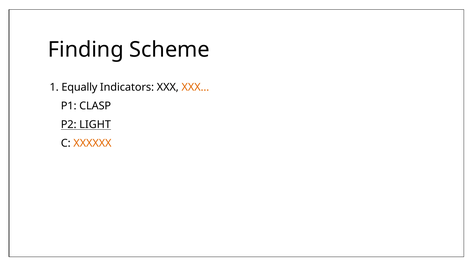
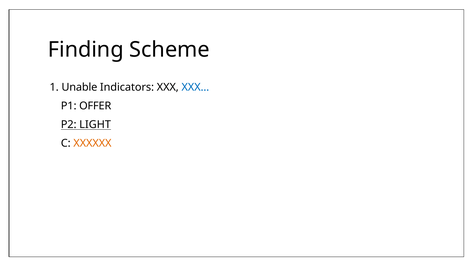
Equally: Equally -> Unable
XXX… colour: orange -> blue
CLASP: CLASP -> OFFER
